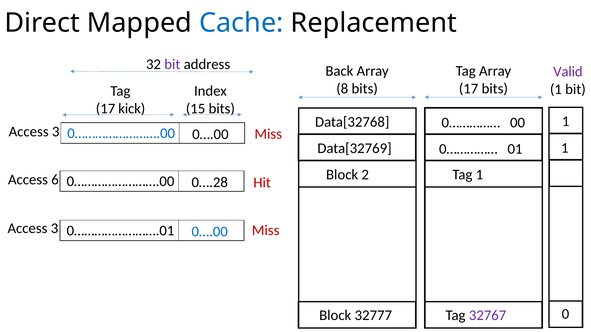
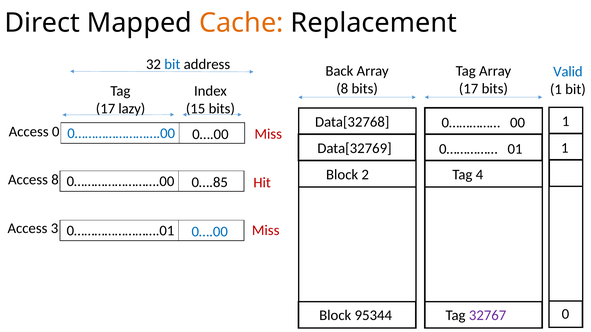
Cache colour: blue -> orange
bit at (172, 65) colour: purple -> blue
Valid colour: purple -> blue
kick: kick -> lazy
3 at (56, 132): 3 -> 0
1 at (479, 175): 1 -> 4
Access 6: 6 -> 8
0….28: 0….28 -> 0….85
32777: 32777 -> 95344
